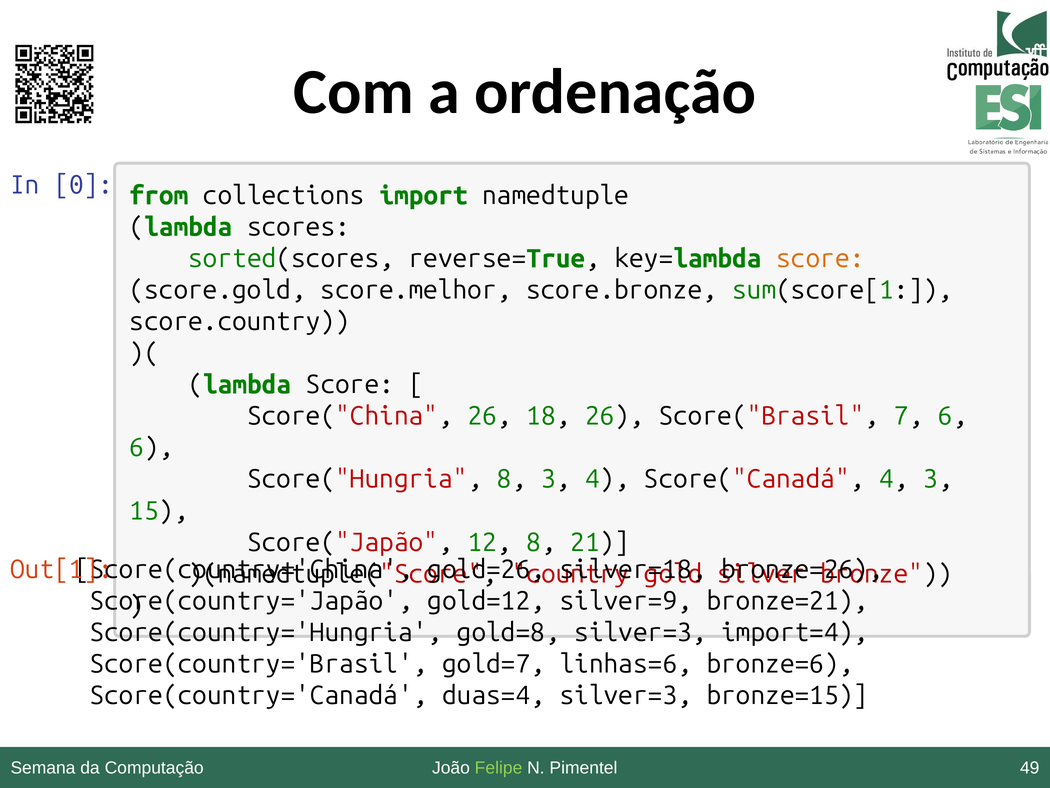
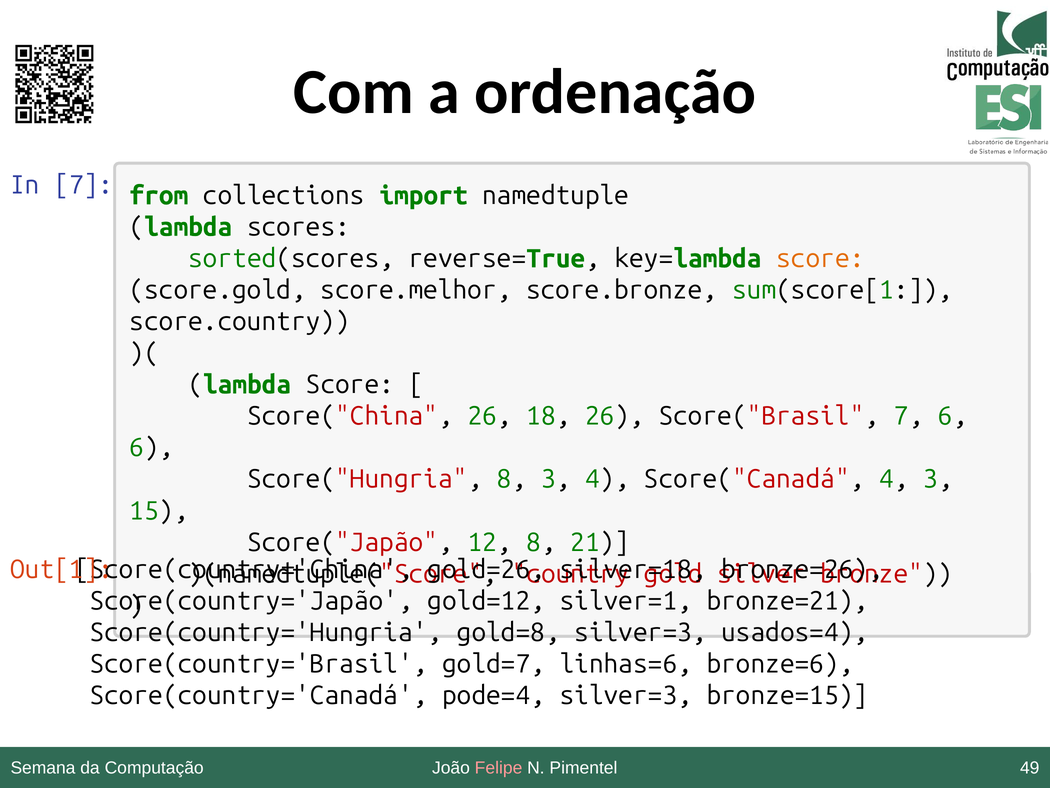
In 0: 0 -> 7
silver=9: silver=9 -> silver=1
import=4: import=4 -> usados=4
duas=4: duas=4 -> pode=4
Felipe colour: light green -> pink
